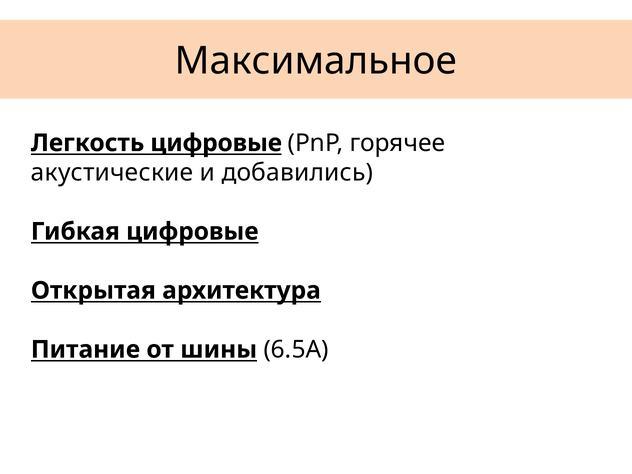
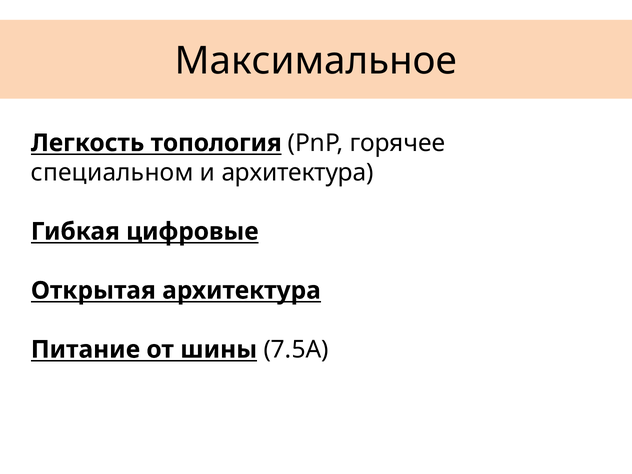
Легкость цифровые: цифровые -> топология
акустические: акустические -> специальном
и добавились: добавились -> архитектура
6.5А: 6.5А -> 7.5А
